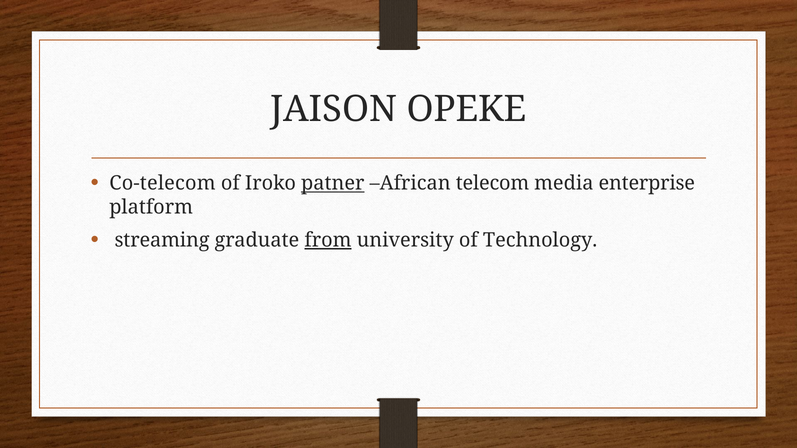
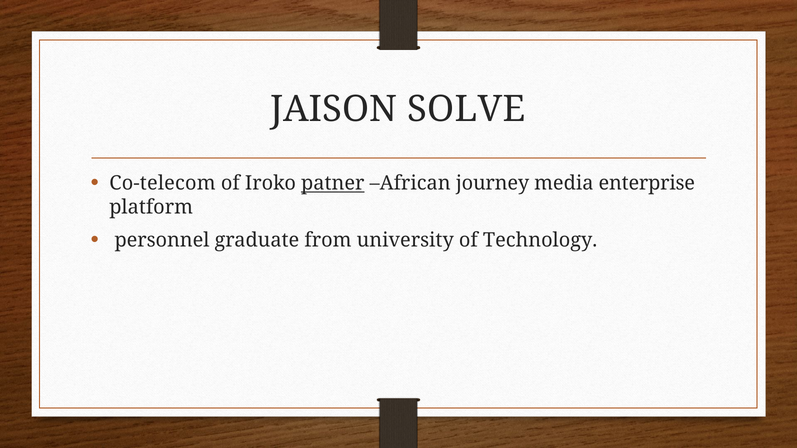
OPEKE: OPEKE -> SOLVE
telecom: telecom -> journey
streaming: streaming -> personnel
from underline: present -> none
